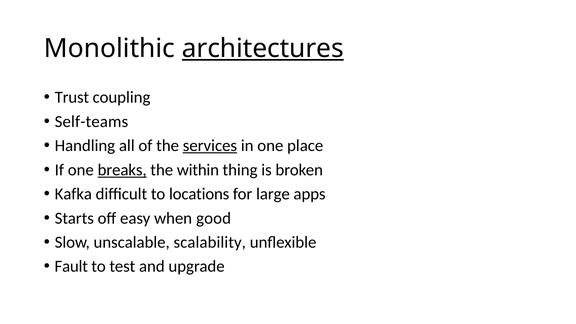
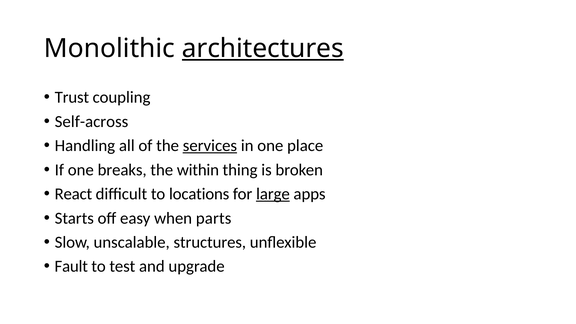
Self-teams: Self-teams -> Self-across
breaks underline: present -> none
Kafka: Kafka -> React
large underline: none -> present
good: good -> parts
scalability: scalability -> structures
